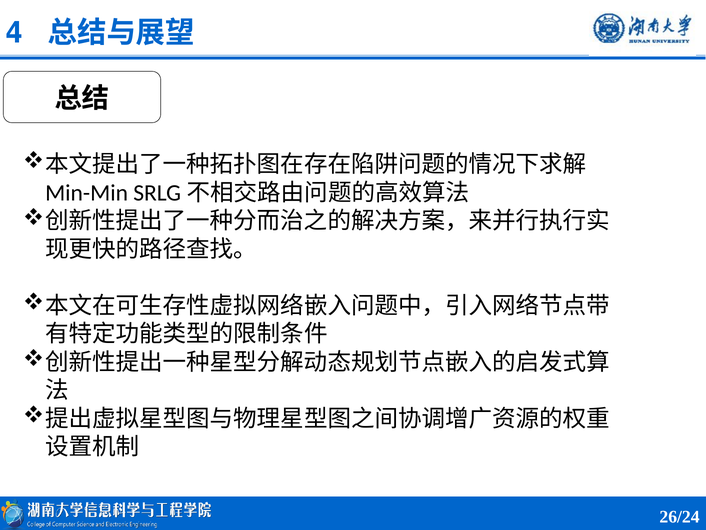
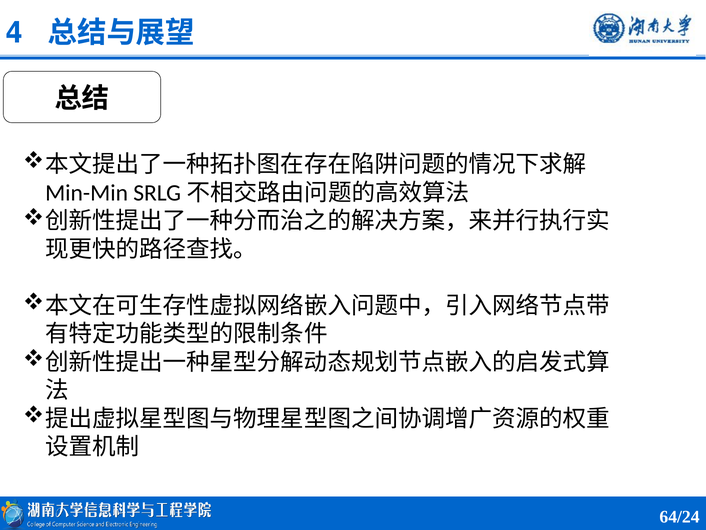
26/24: 26/24 -> 64/24
